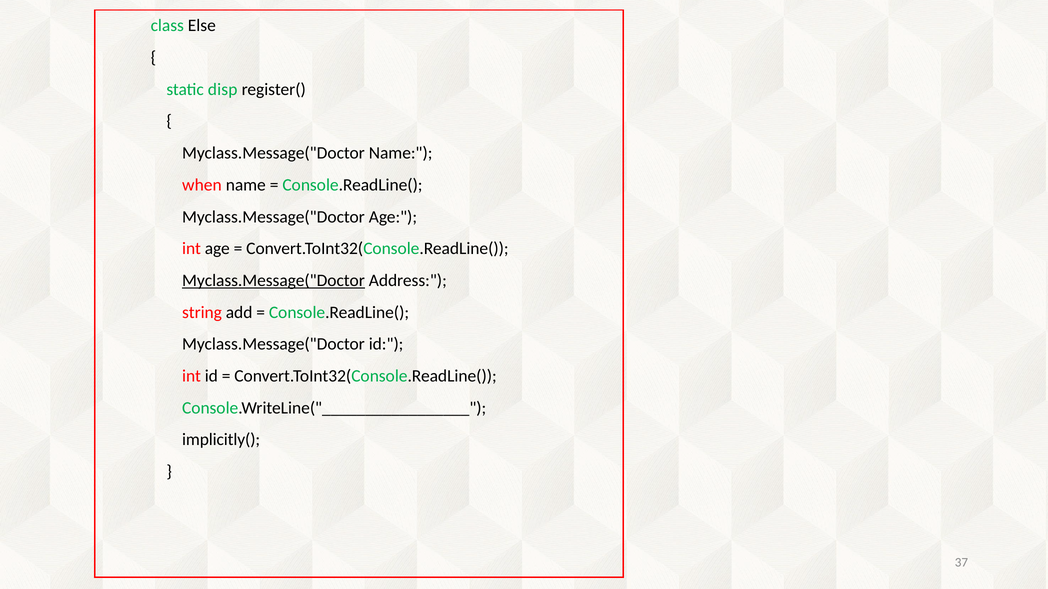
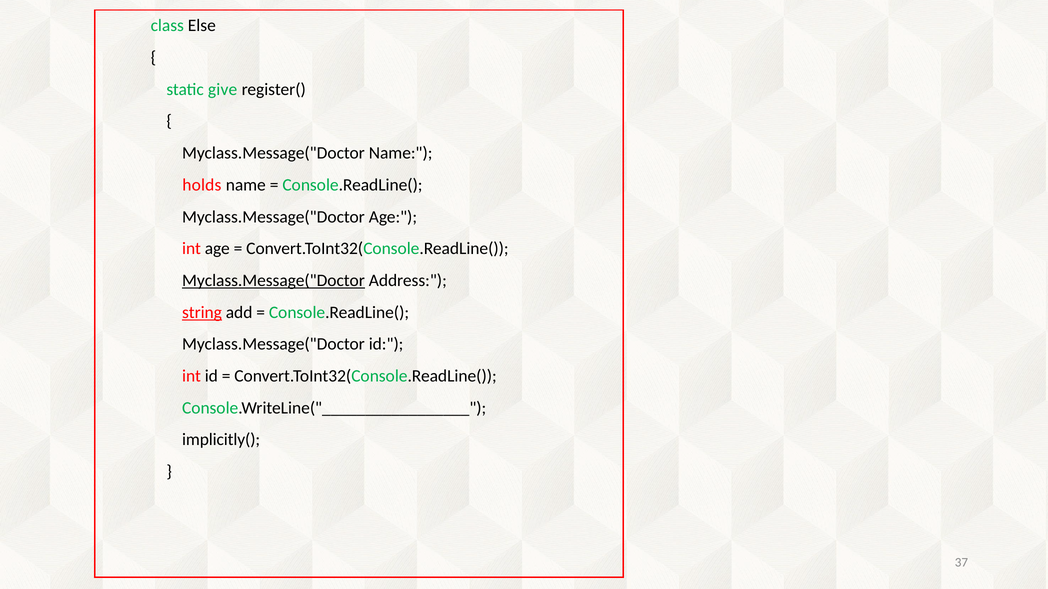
disp: disp -> give
when: when -> holds
string underline: none -> present
